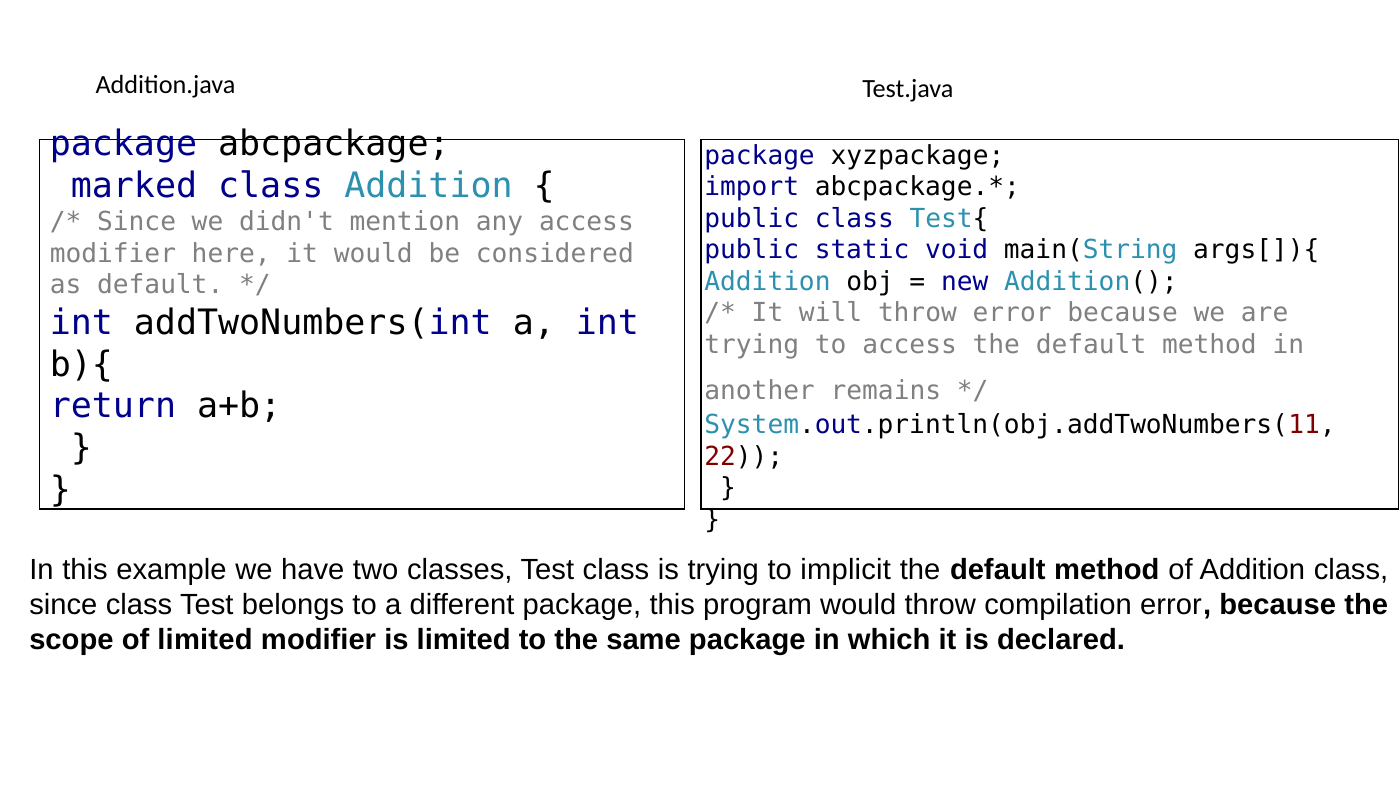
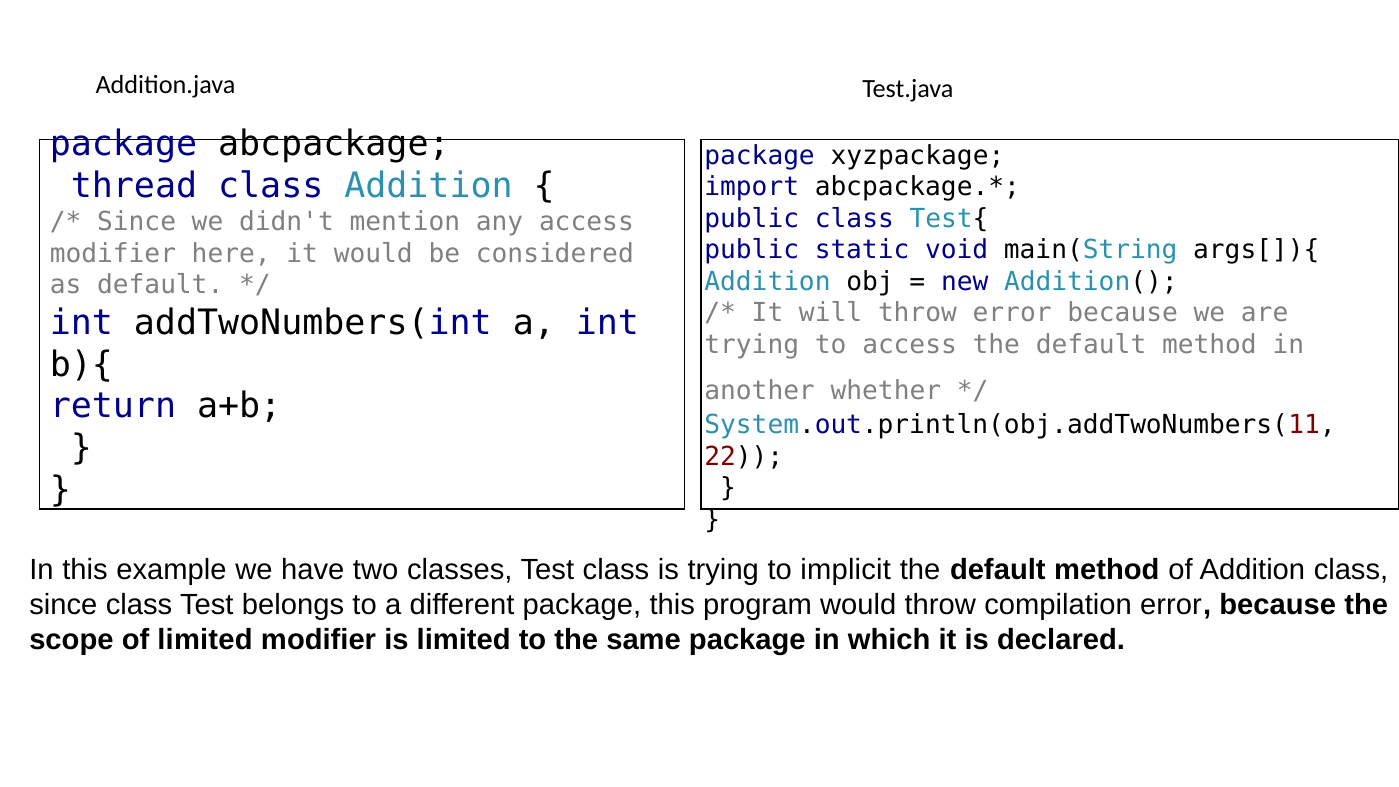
marked: marked -> thread
remains: remains -> whether
